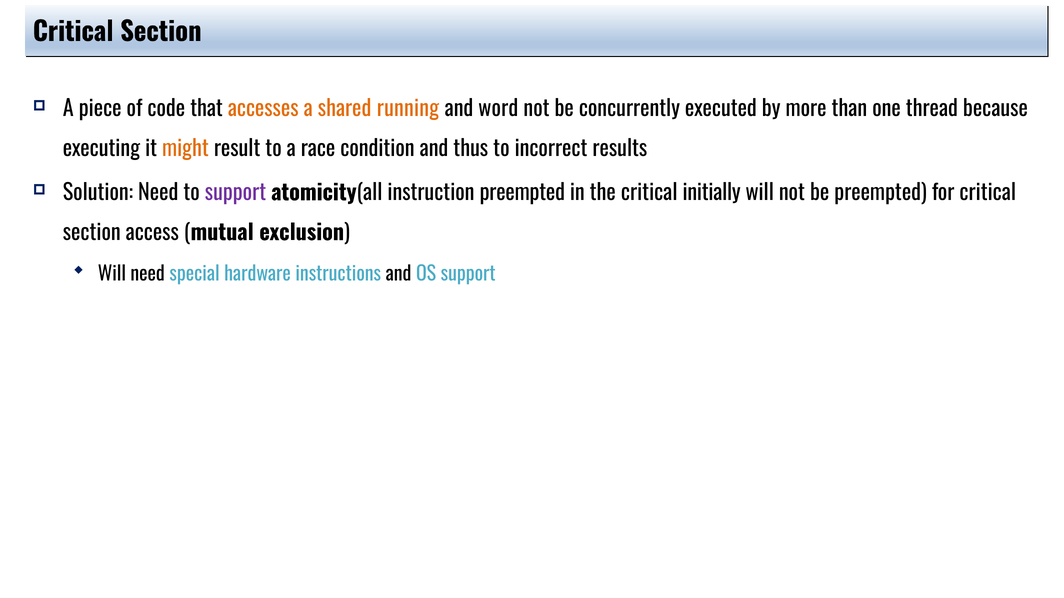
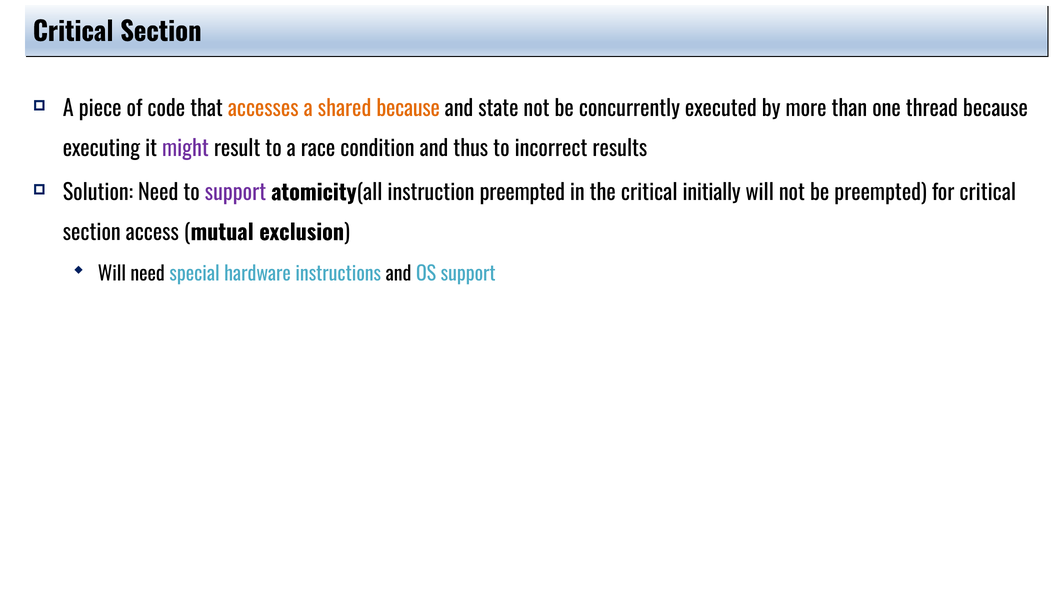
shared running: running -> because
word: word -> state
might colour: orange -> purple
